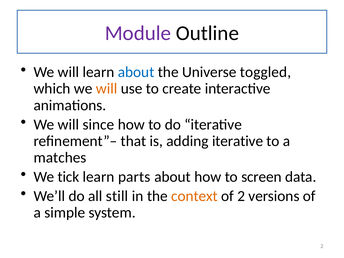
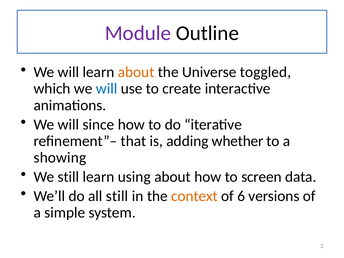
about at (136, 72) colour: blue -> orange
will at (107, 89) colour: orange -> blue
adding iterative: iterative -> whether
matches: matches -> showing
We tick: tick -> still
parts: parts -> using
of 2: 2 -> 6
